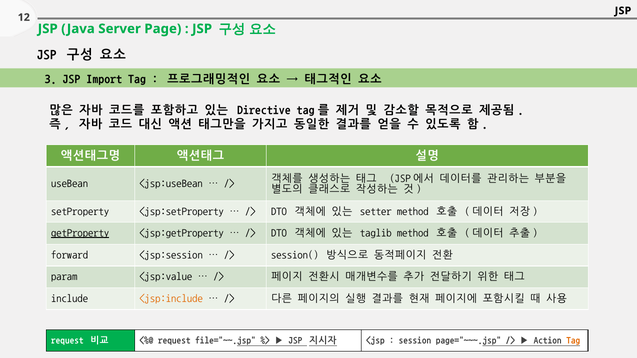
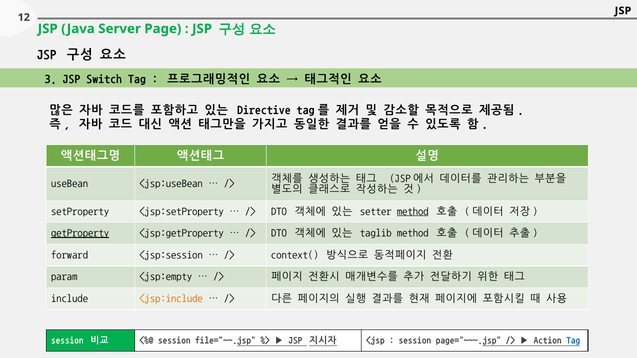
Import: Import -> Switch
method at (413, 211) underline: none -> present
session(: session( -> context(
<jsp:value: <jsp:value -> <jsp:empty
request at (67, 341): request -> session
request at (174, 341): request -> session
Tag at (573, 341) colour: orange -> blue
